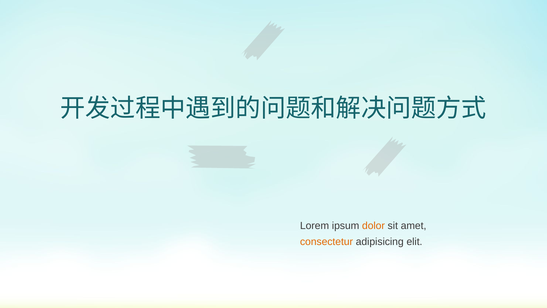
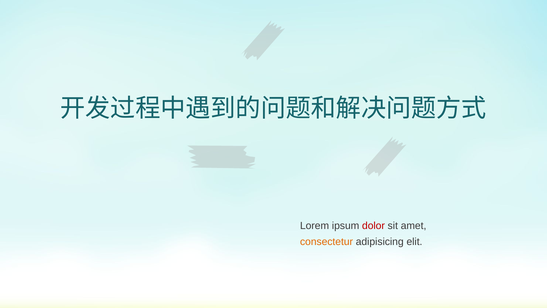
dolor colour: orange -> red
